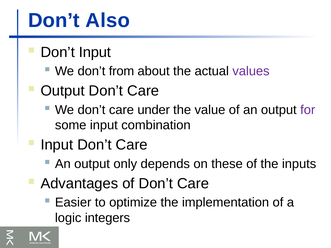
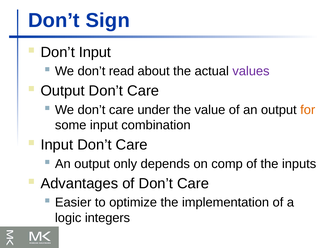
Also: Also -> Sign
from: from -> read
for colour: purple -> orange
these: these -> comp
